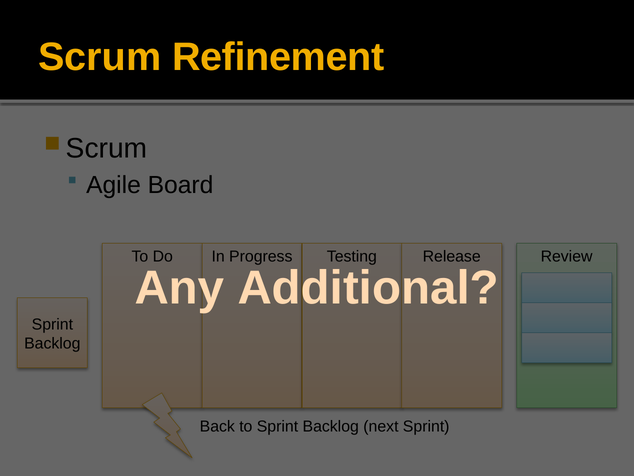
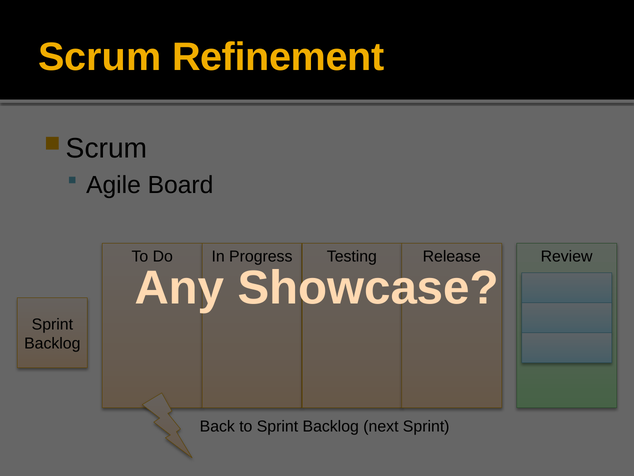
Additional: Additional -> Showcase
